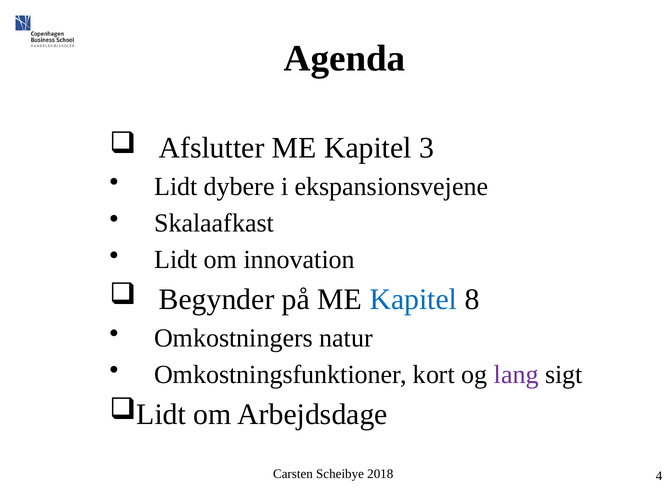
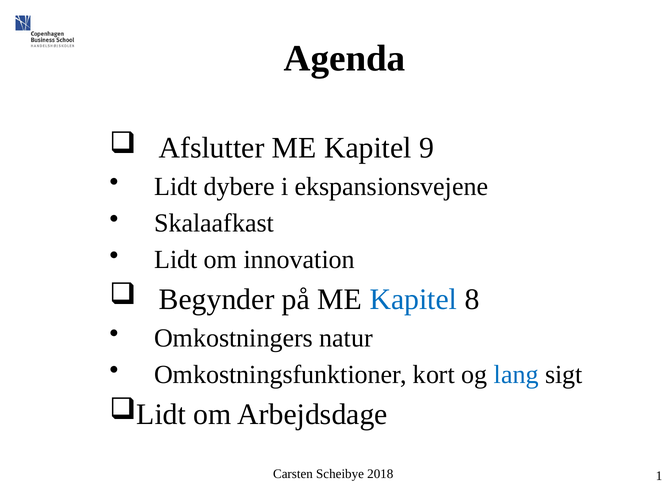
3: 3 -> 9
lang colour: purple -> blue
4: 4 -> 1
